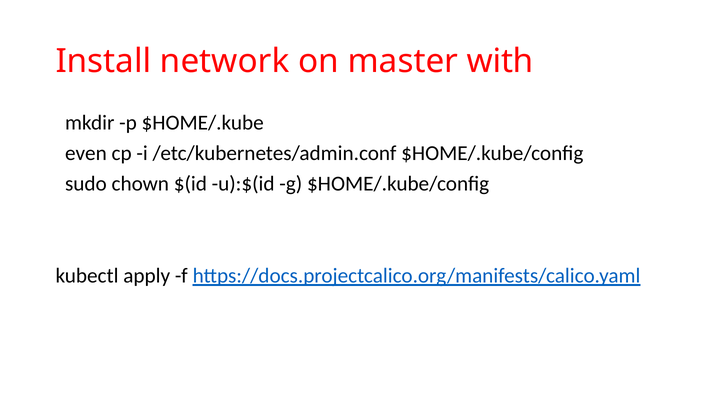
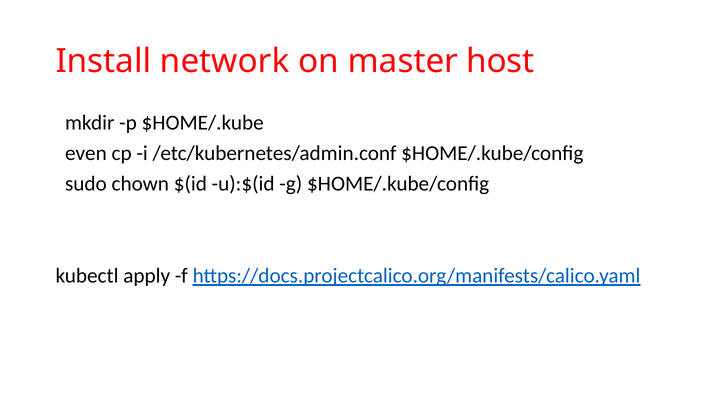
with: with -> host
